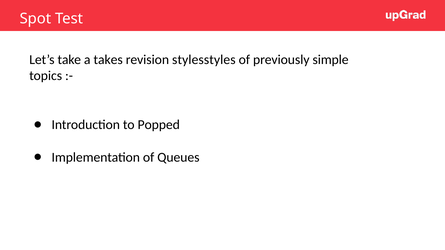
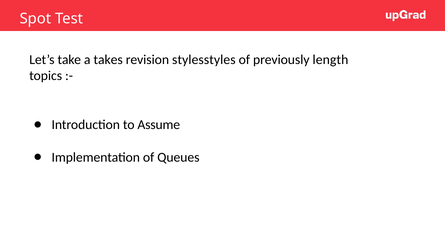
simple: simple -> length
Popped: Popped -> Assume
